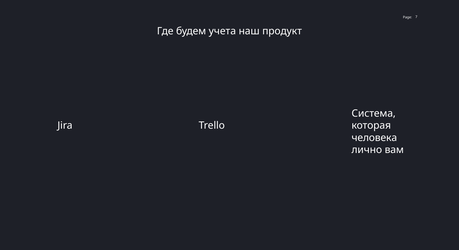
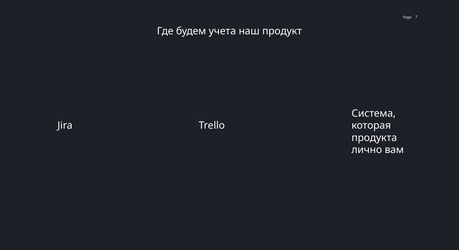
человека: человека -> продукта
